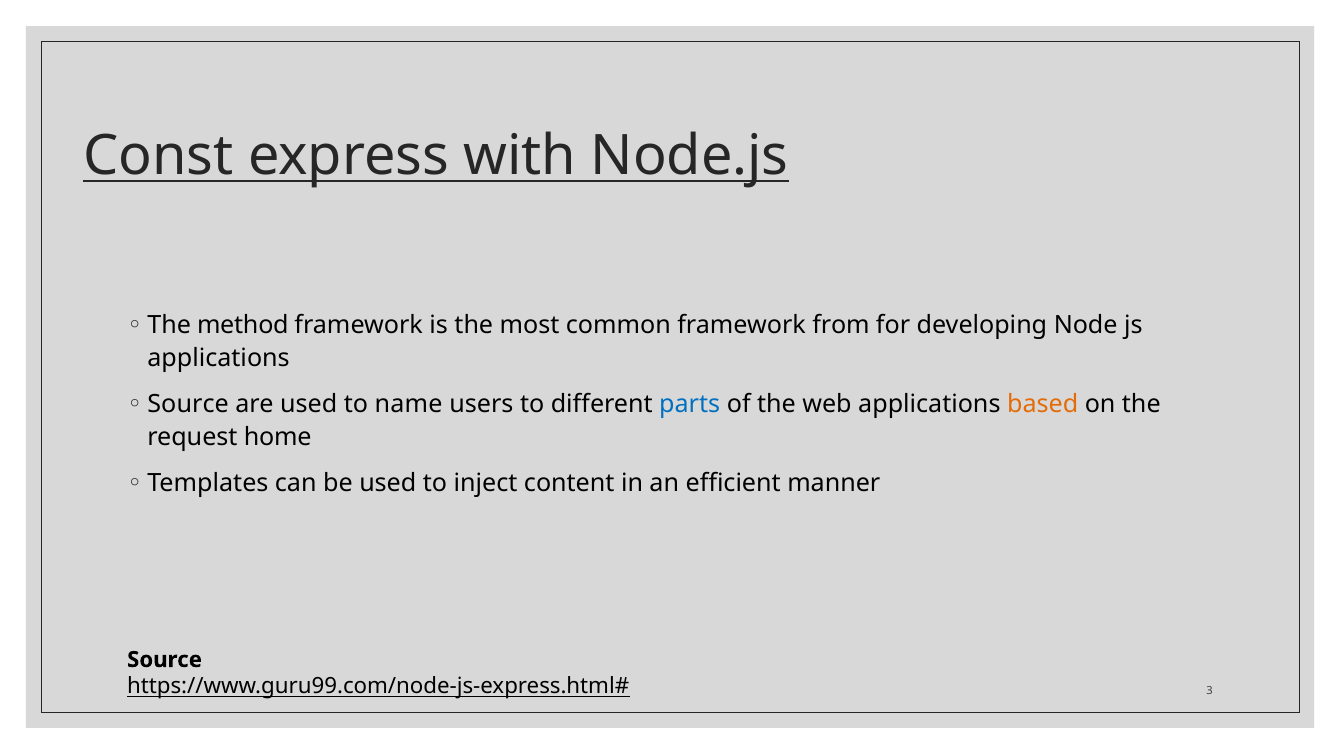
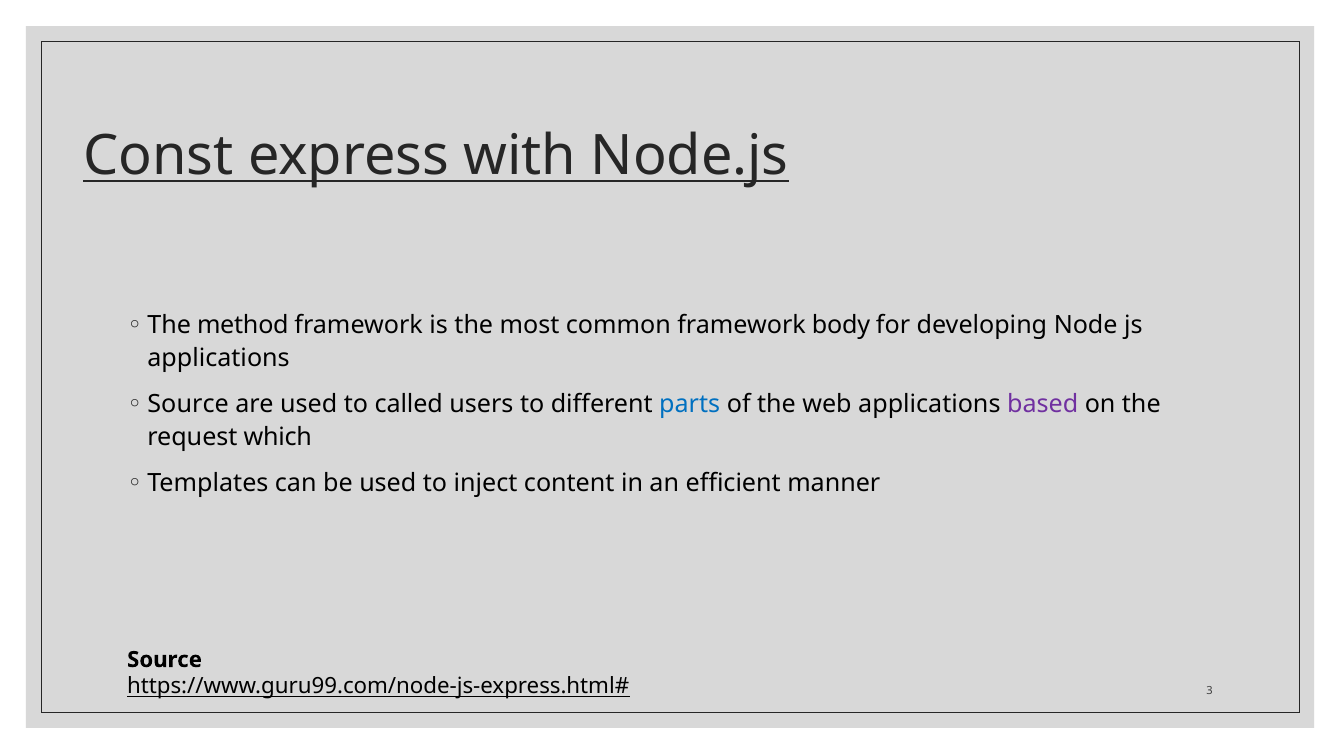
from: from -> body
name: name -> called
based colour: orange -> purple
home: home -> which
